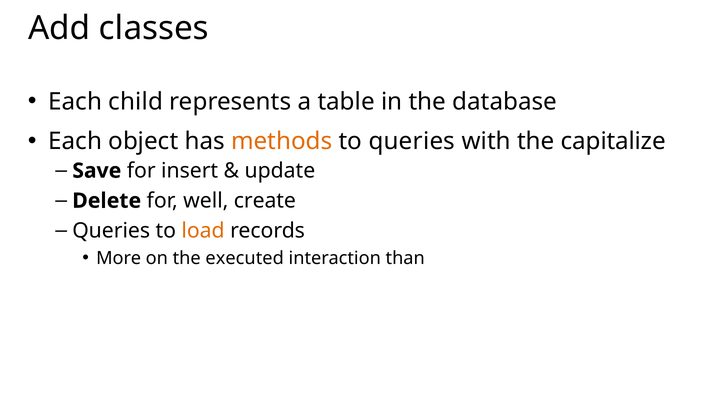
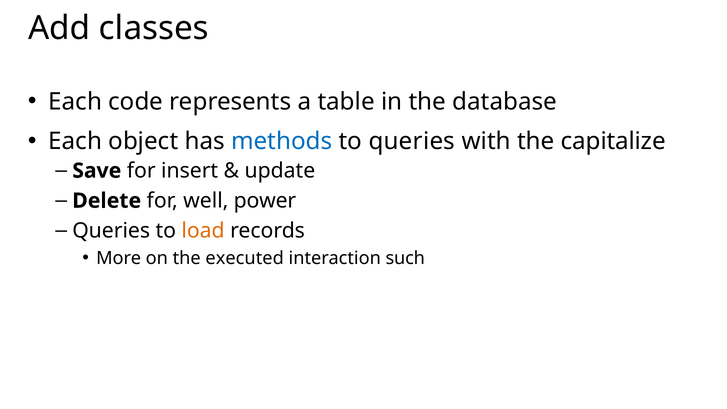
child: child -> code
methods colour: orange -> blue
create: create -> power
than: than -> such
